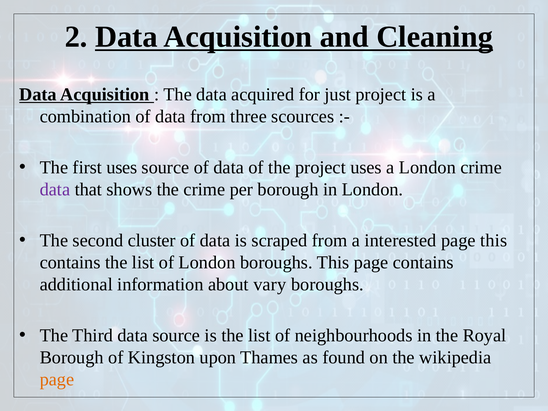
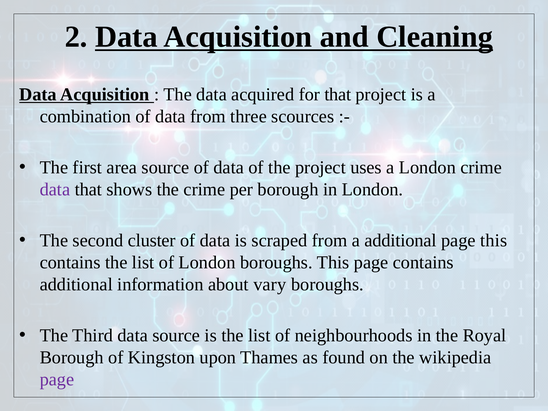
for just: just -> that
first uses: uses -> area
a interested: interested -> additional
page at (57, 379) colour: orange -> purple
